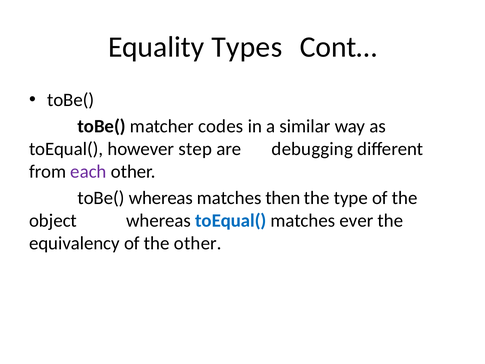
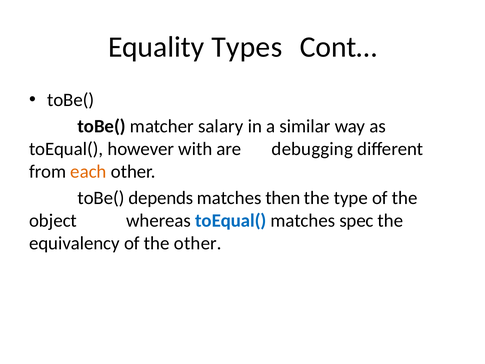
codes: codes -> salary
step: step -> with
each colour: purple -> orange
toBe( whereas: whereas -> depends
ever: ever -> spec
